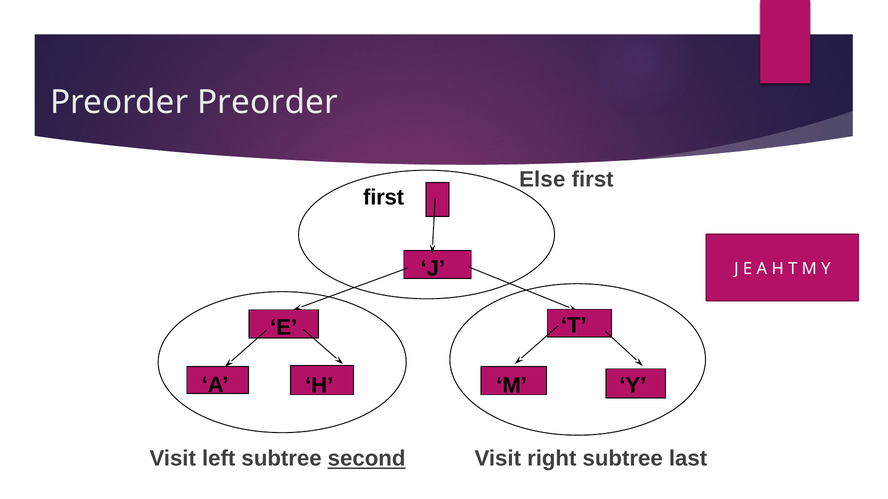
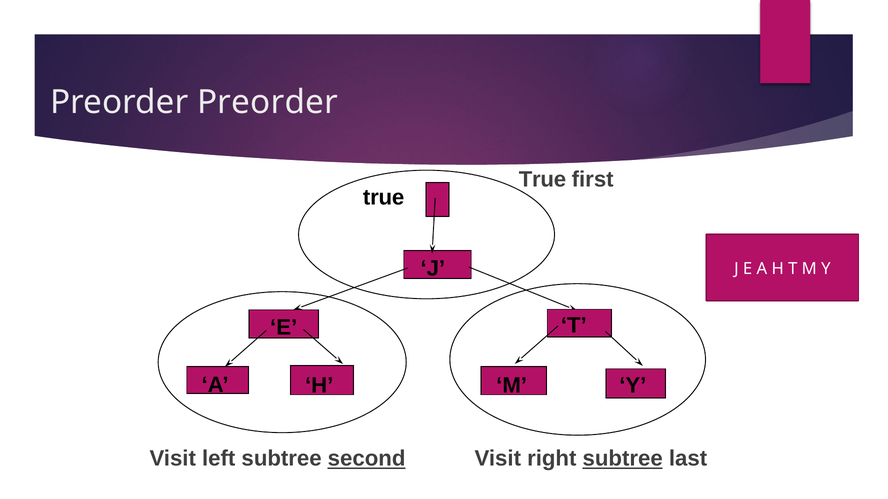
Else at (542, 180): Else -> True
first at (384, 198): first -> true
subtree at (623, 459) underline: none -> present
